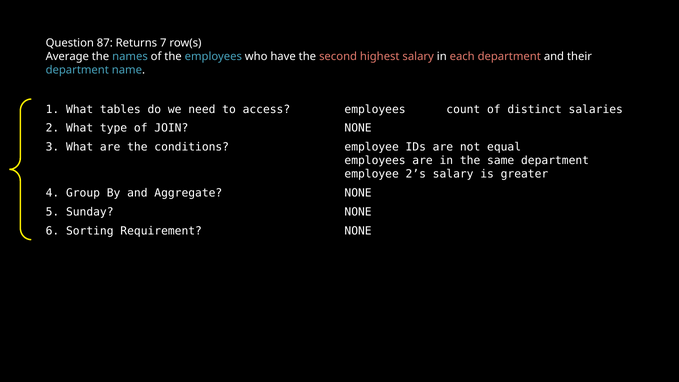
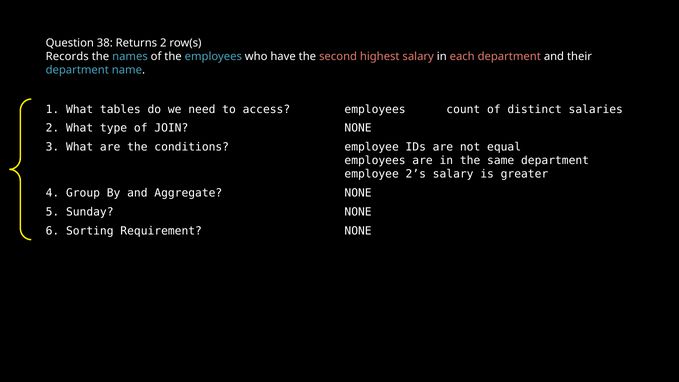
87: 87 -> 38
Returns 7: 7 -> 2
Average: Average -> Records
